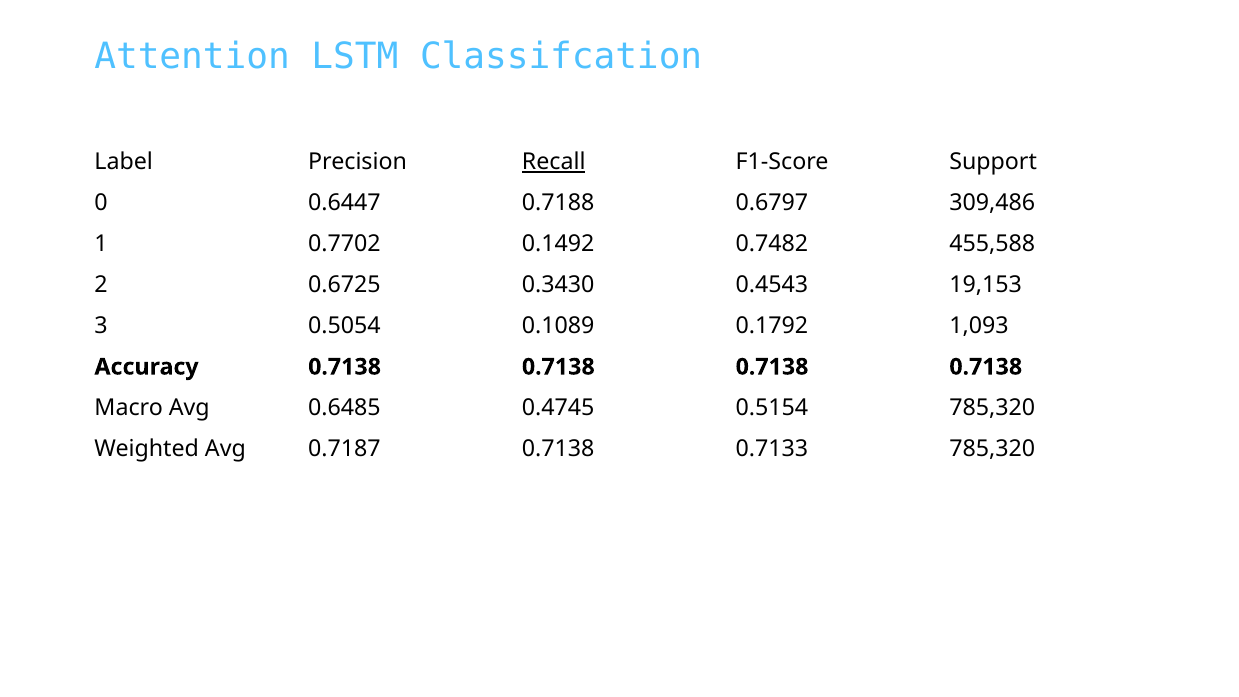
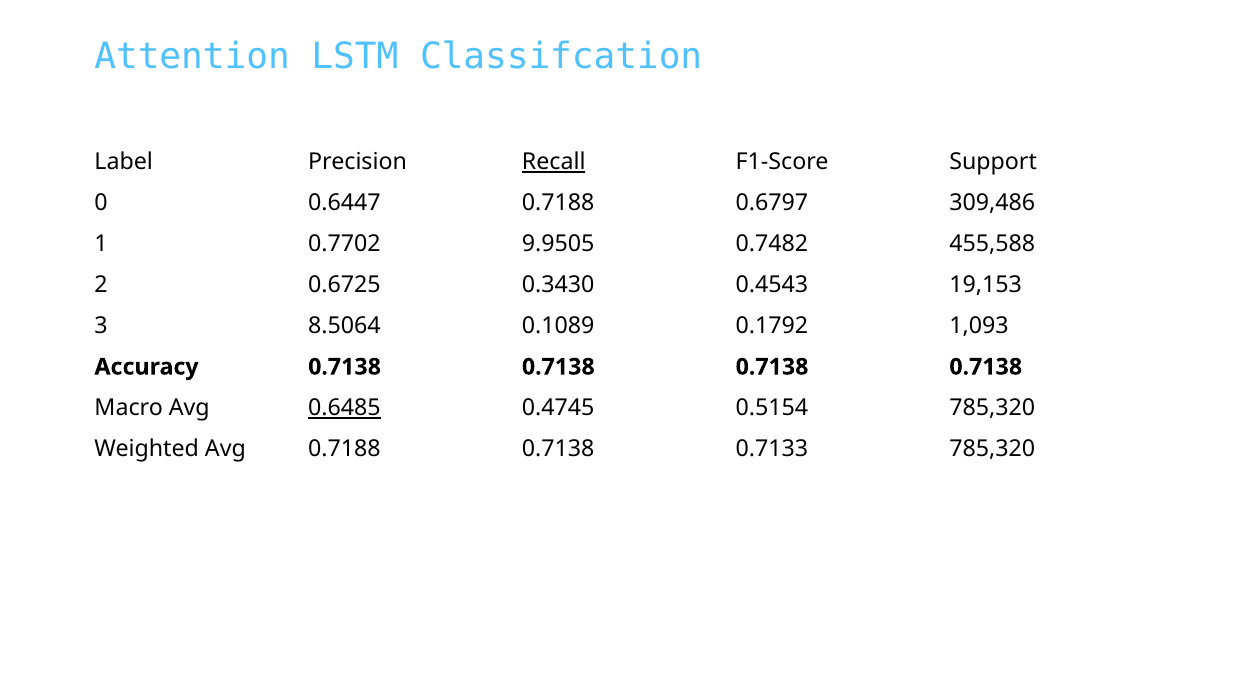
0.1492: 0.1492 -> 9.9505
0.5054: 0.5054 -> 8.5064
0.6485 underline: none -> present
Avg 0.7187: 0.7187 -> 0.7188
